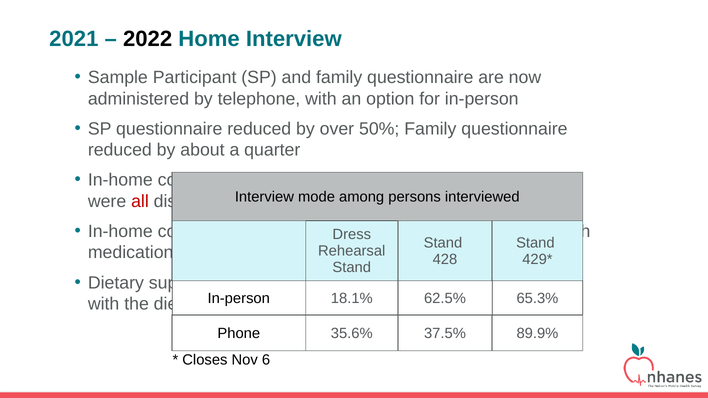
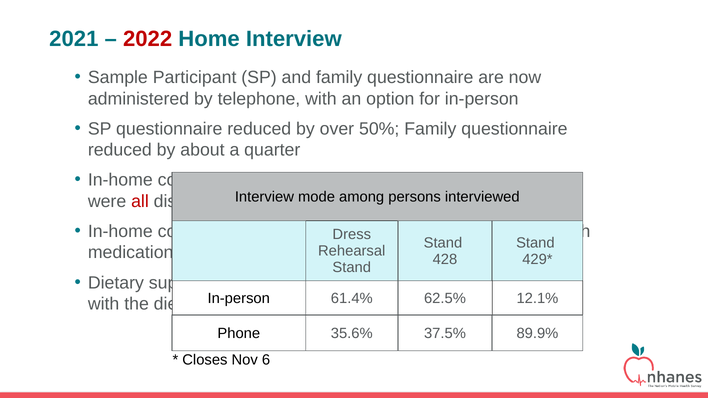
2022 colour: black -> red
18.1%: 18.1% -> 61.4%
65.3%: 65.3% -> 12.1%
